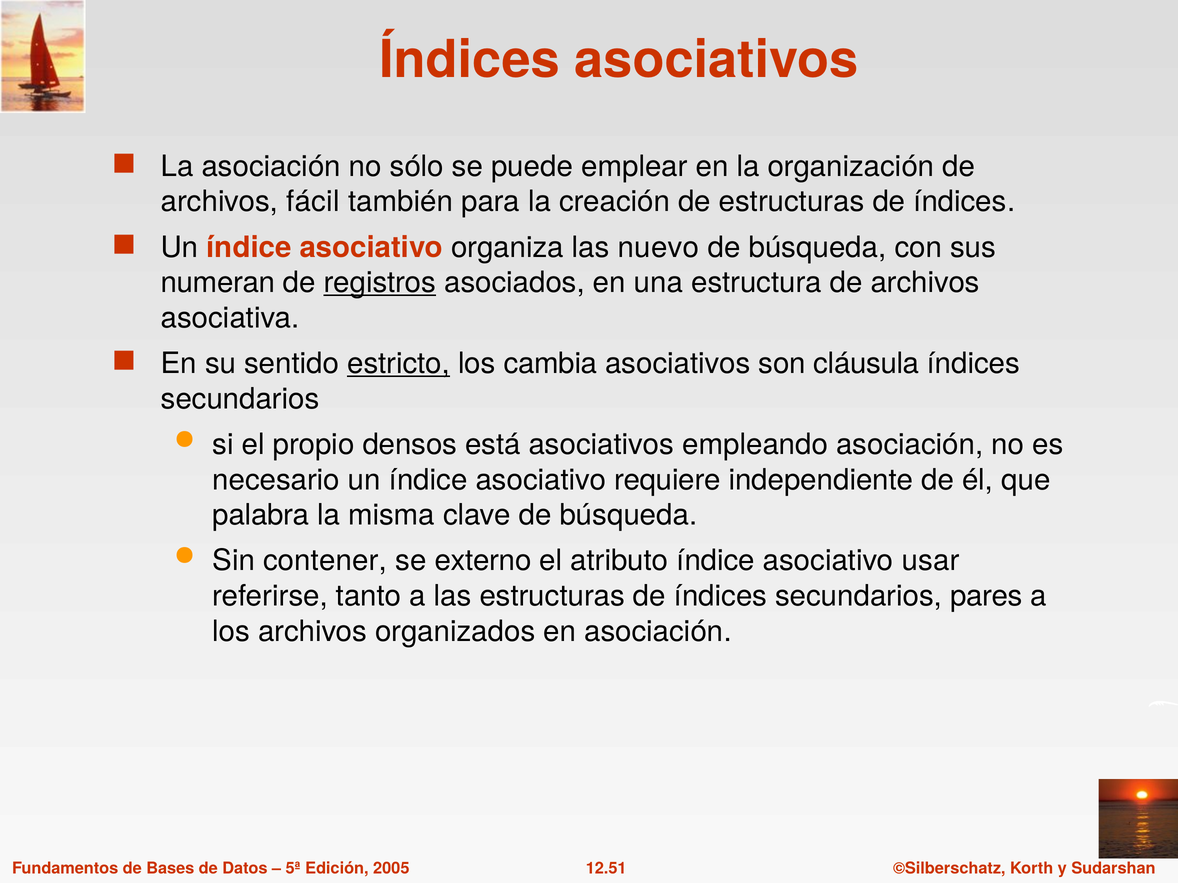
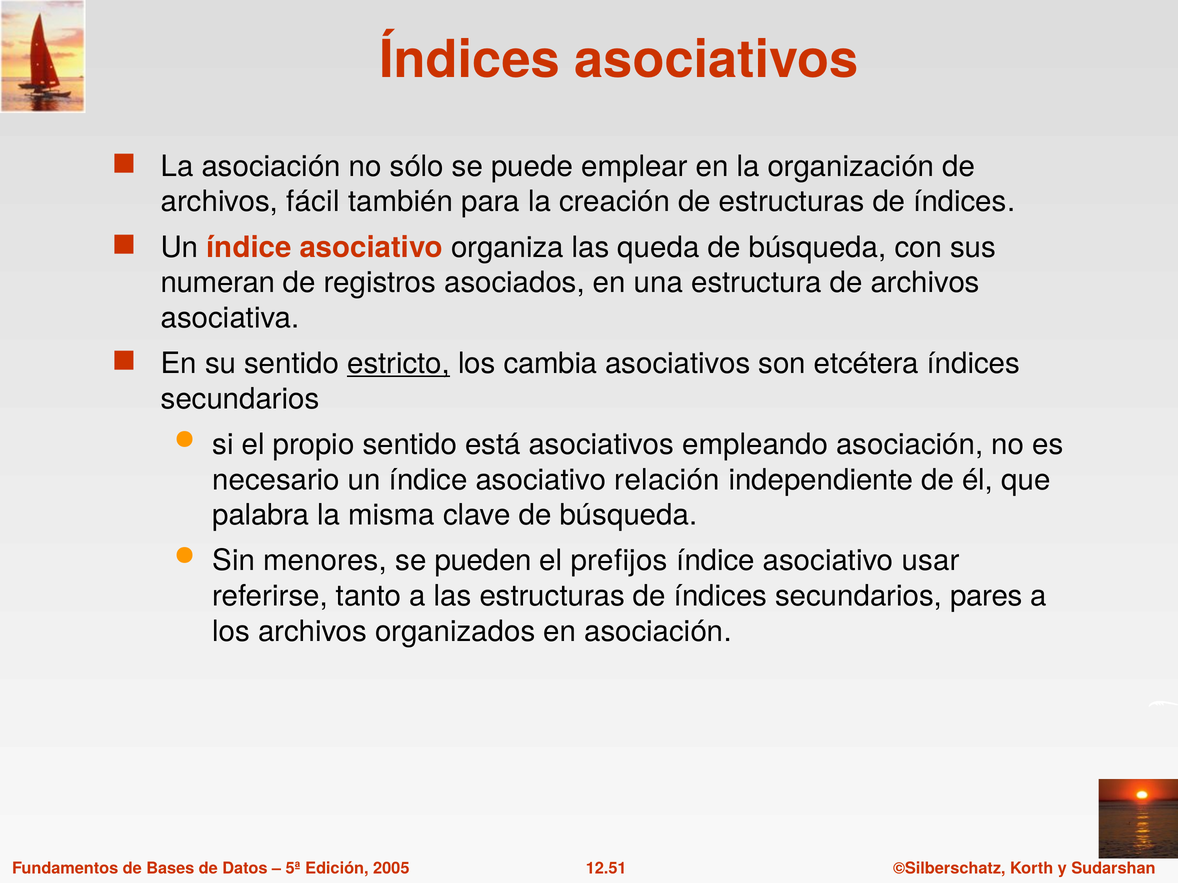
nuevo: nuevo -> queda
registros underline: present -> none
cláusula: cláusula -> etcétera
propio densos: densos -> sentido
requiere: requiere -> relación
contener: contener -> menores
externo: externo -> pueden
atributo: atributo -> prefijos
